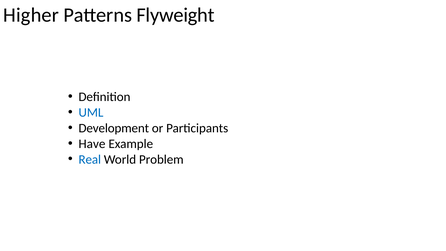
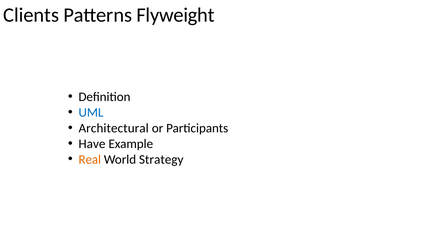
Higher: Higher -> Clients
Development: Development -> Architectural
Real colour: blue -> orange
Problem: Problem -> Strategy
